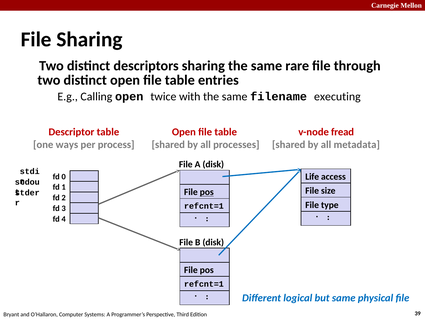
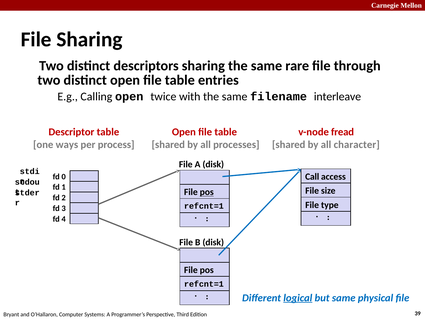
executing: executing -> interleave
metadata: metadata -> character
Life: Life -> Call
logical underline: none -> present
